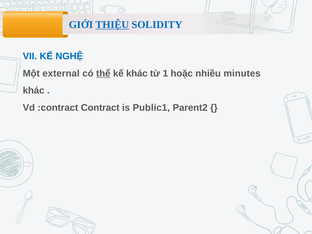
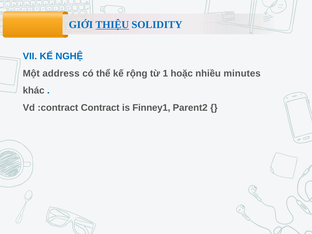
external: external -> address
thể underline: present -> none
kế khác: khác -> rộng
Public1: Public1 -> Finney1
